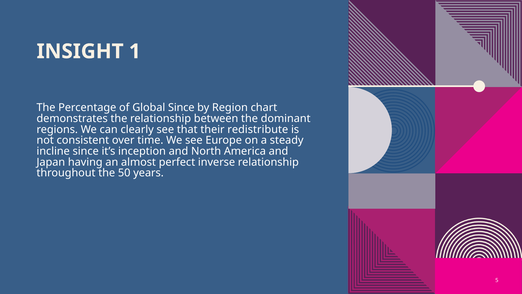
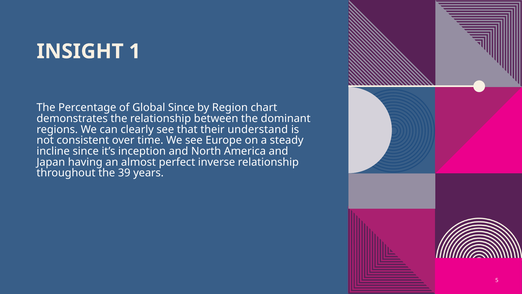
redistribute: redistribute -> understand
50: 50 -> 39
